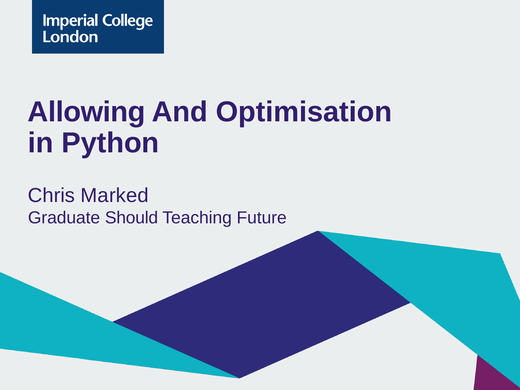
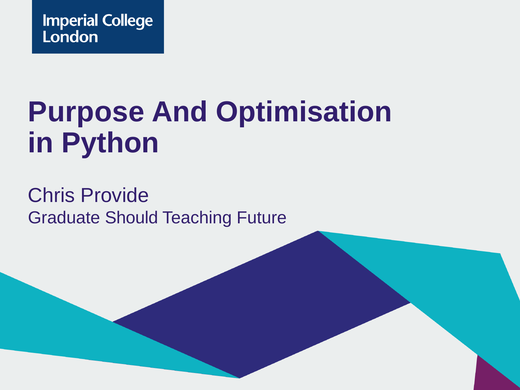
Allowing: Allowing -> Purpose
Marked: Marked -> Provide
